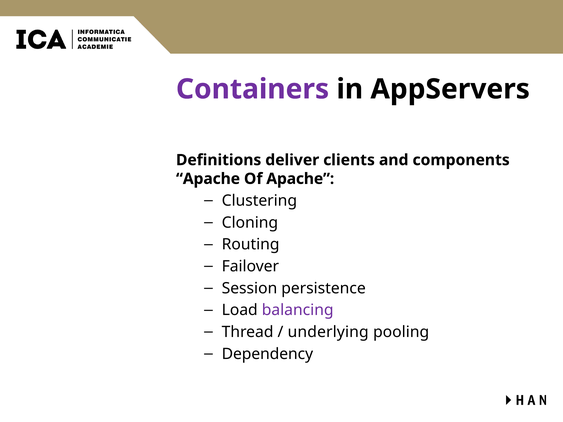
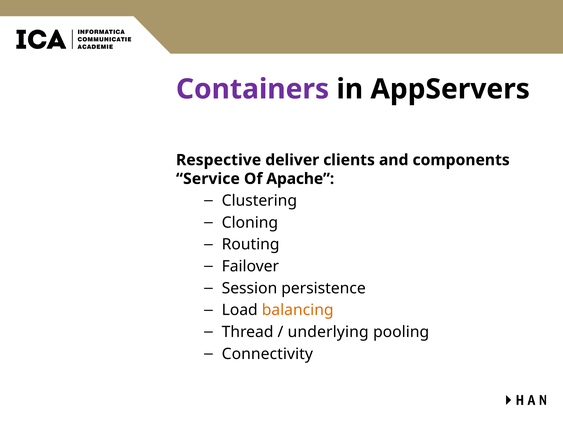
Definitions: Definitions -> Respective
Apache at (208, 179): Apache -> Service
balancing colour: purple -> orange
Dependency: Dependency -> Connectivity
